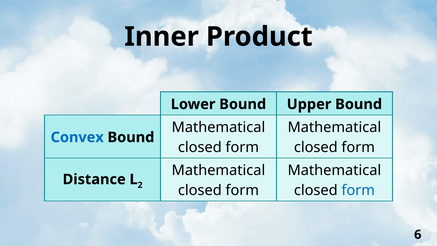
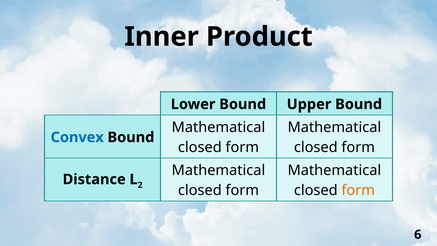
form at (358, 190) colour: blue -> orange
